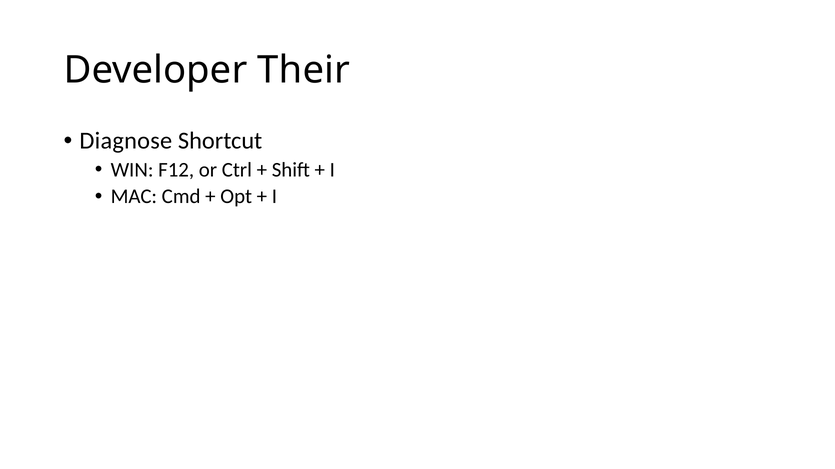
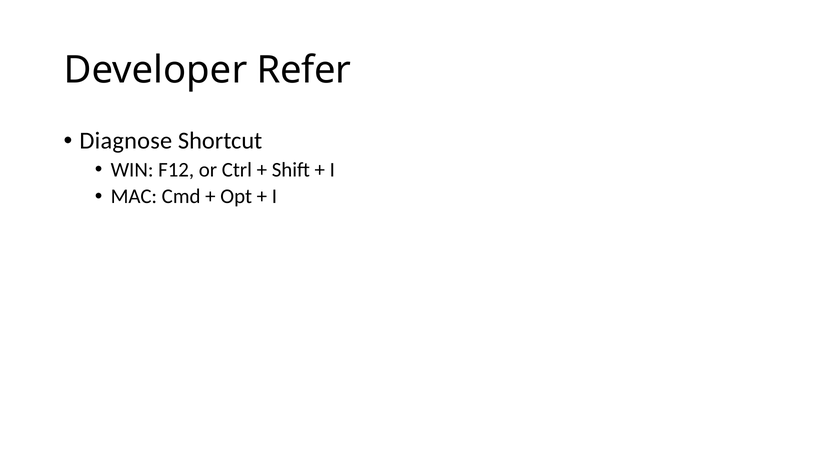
Their: Their -> Refer
